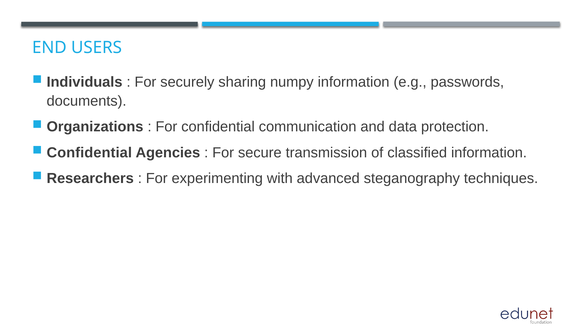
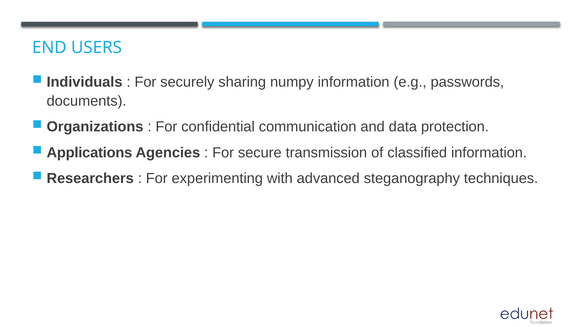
Confidential at (89, 152): Confidential -> Applications
